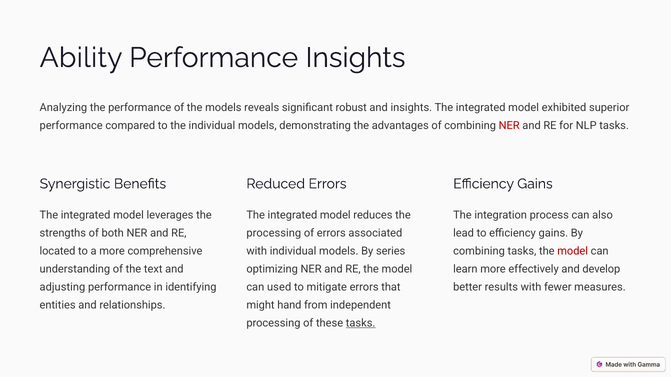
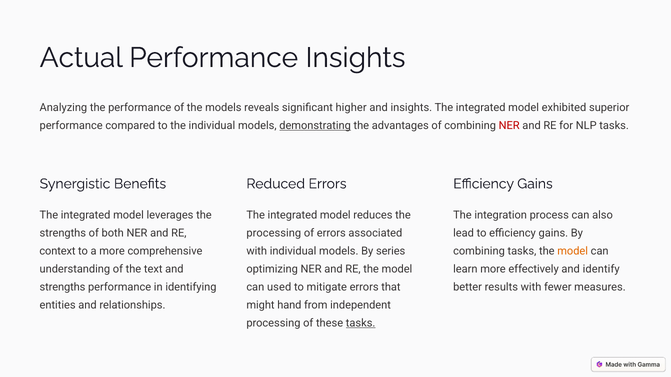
Ability: Ability -> Actual
robust: robust -> higher
demonstrating underline: none -> present
located: located -> context
model at (573, 251) colour: red -> orange
develop: develop -> identify
adjusting at (62, 287): adjusting -> strengths
